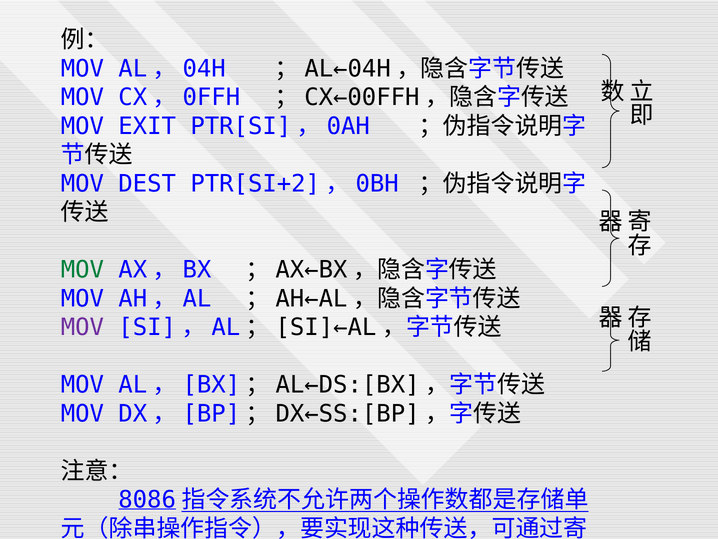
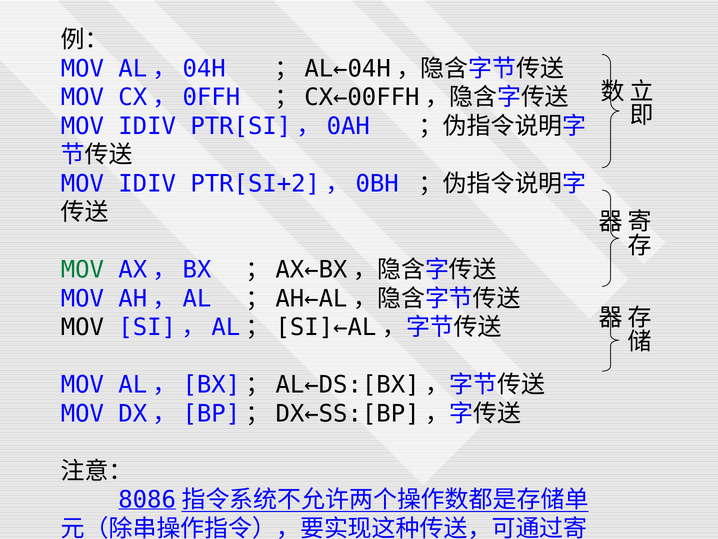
EXIT at (147, 126): EXIT -> IDIV
DEST at (147, 184): DEST -> IDIV
MOV at (82, 327) colour: purple -> black
